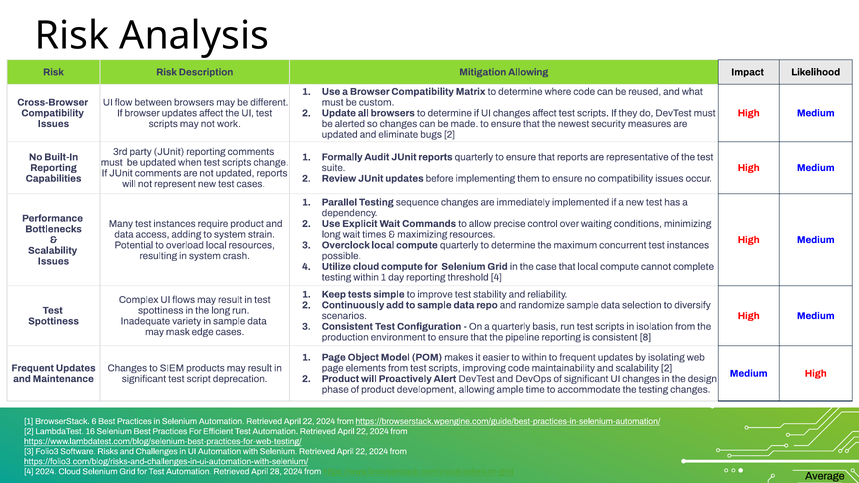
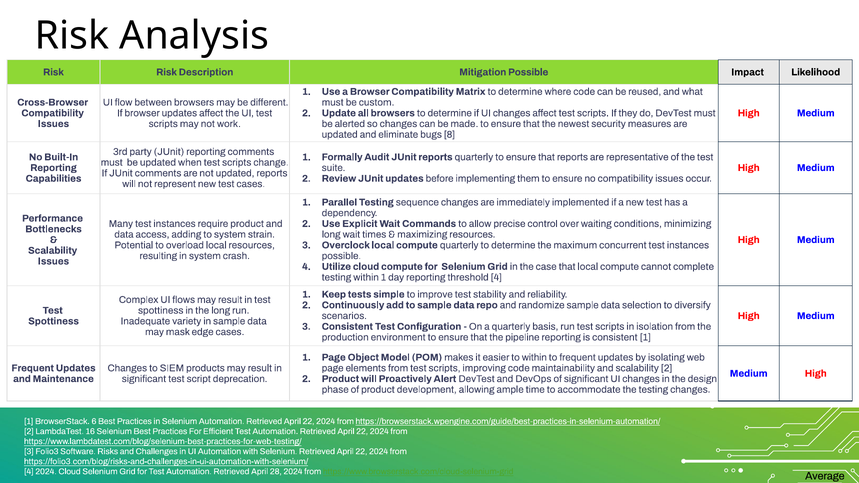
Mitigation Allowing: Allowing -> Possible
bugs 2: 2 -> 8
consistent 8: 8 -> 1
